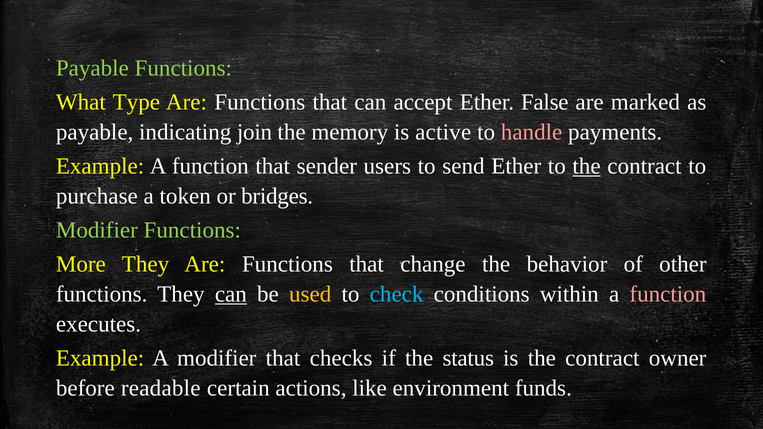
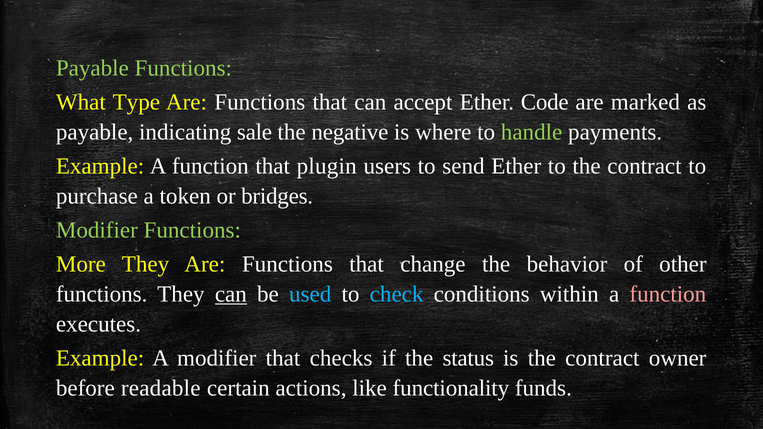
False: False -> Code
join: join -> sale
memory: memory -> negative
active: active -> where
handle colour: pink -> light green
sender: sender -> plugin
the at (587, 166) underline: present -> none
used colour: yellow -> light blue
environment: environment -> functionality
